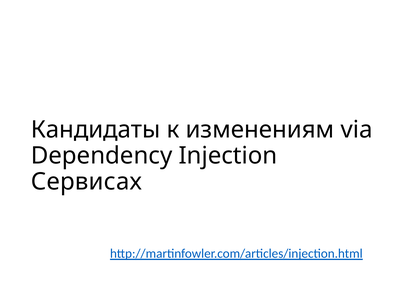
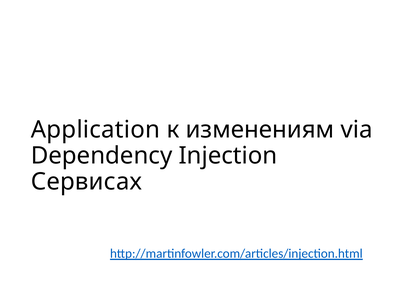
Кандидаты: Кандидаты -> Application
